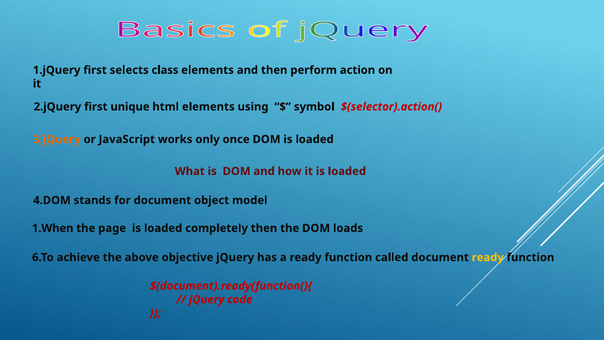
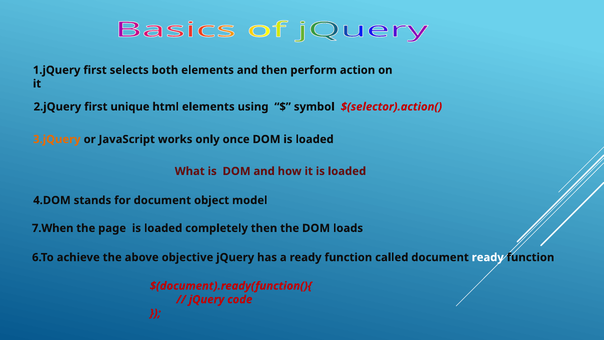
class: class -> both
1.When: 1.When -> 7.When
ready at (488, 257) colour: yellow -> white
